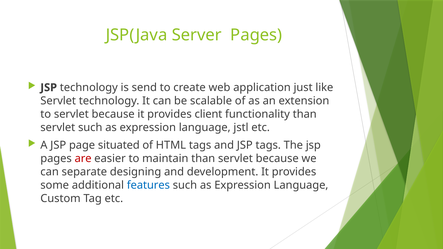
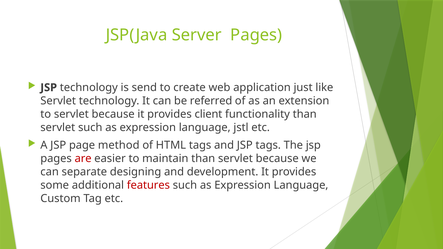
scalable: scalable -> referred
situated: situated -> method
features colour: blue -> red
